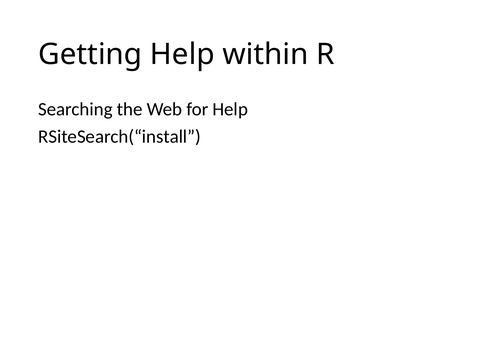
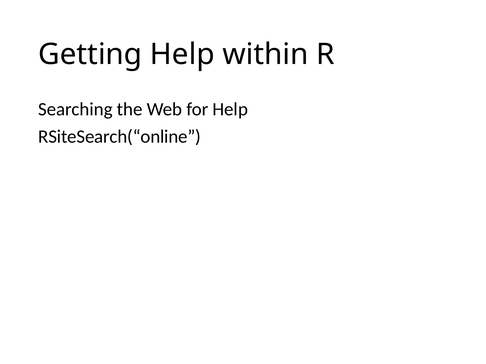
RSiteSearch(“install: RSiteSearch(“install -> RSiteSearch(“online
